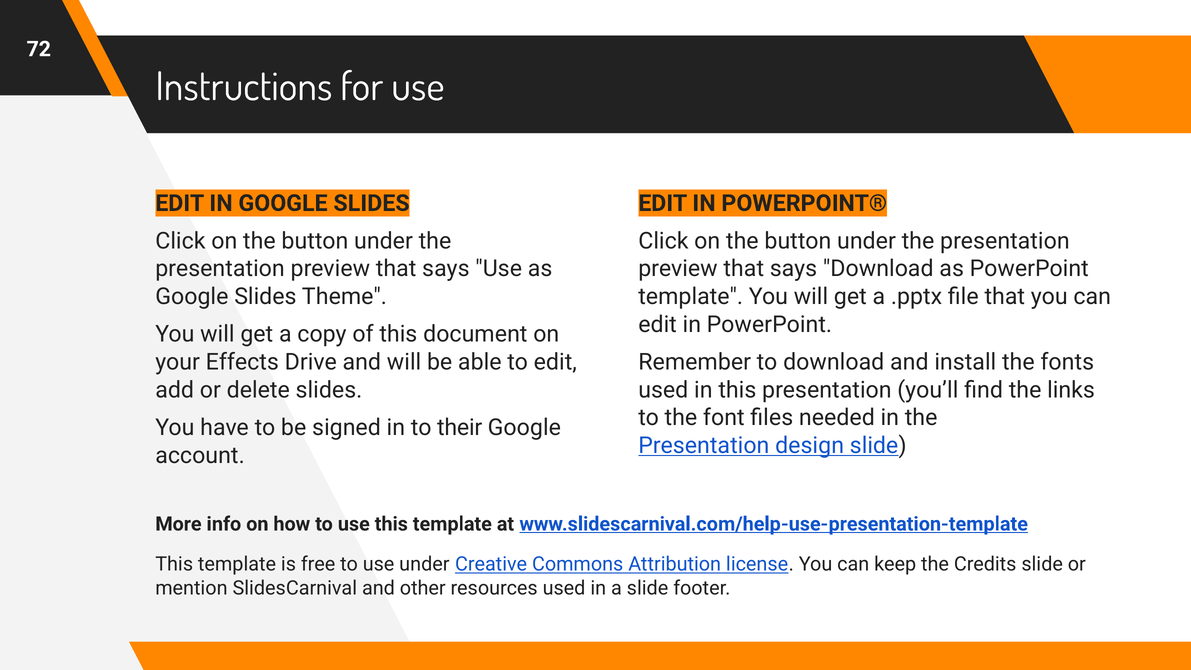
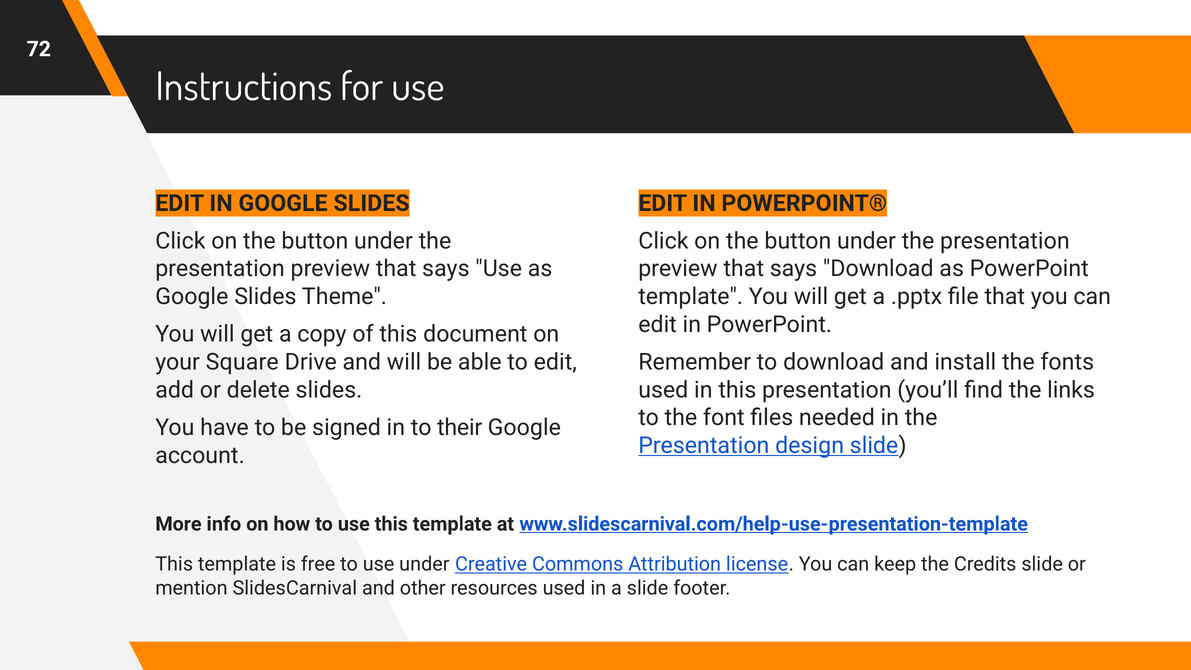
Effects: Effects -> Square
